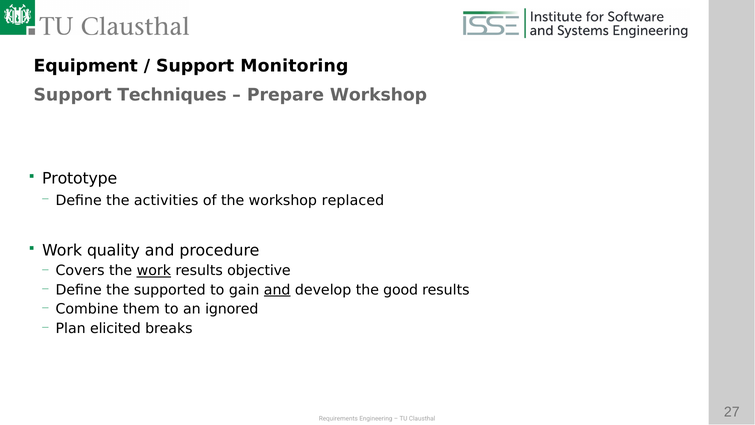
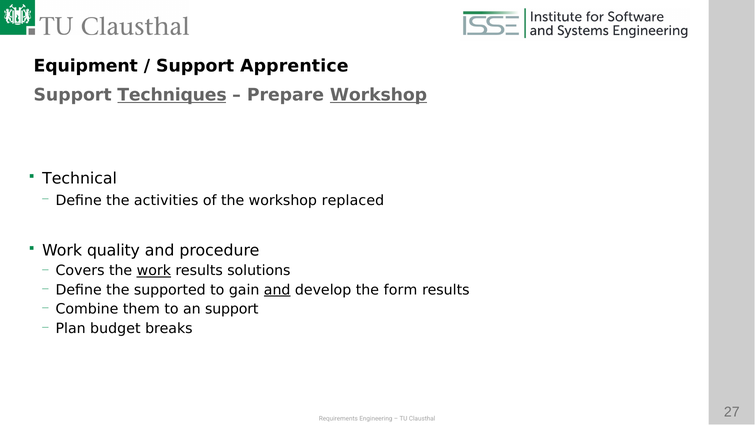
Monitoring: Monitoring -> Apprentice
Techniques underline: none -> present
Workshop at (379, 95) underline: none -> present
Prototype: Prototype -> Technical
objective: objective -> solutions
good: good -> form
an ignored: ignored -> support
elicited: elicited -> budget
